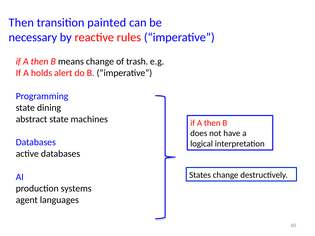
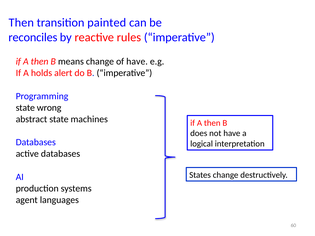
necessary: necessary -> reconciles
of trash: trash -> have
dining: dining -> wrong
